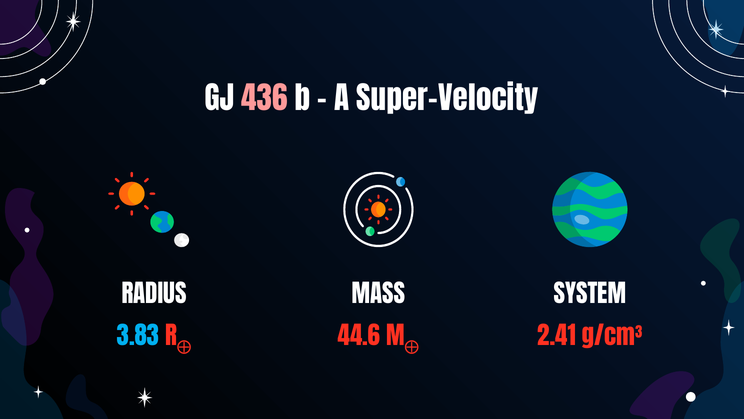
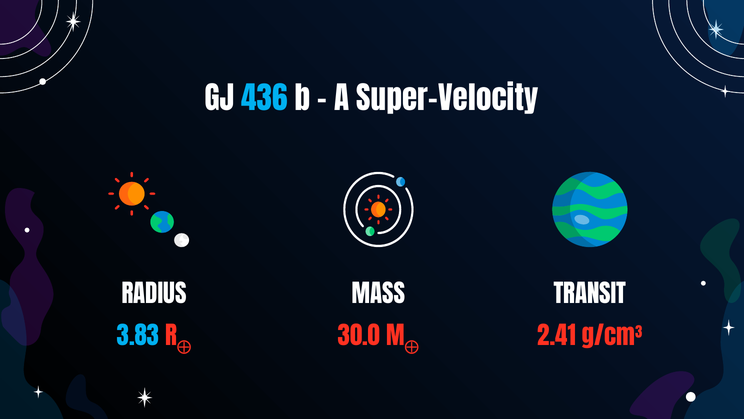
436 colour: pink -> light blue
SYSTEM: SYSTEM -> TRANSIT
44.6: 44.6 -> 30.0
